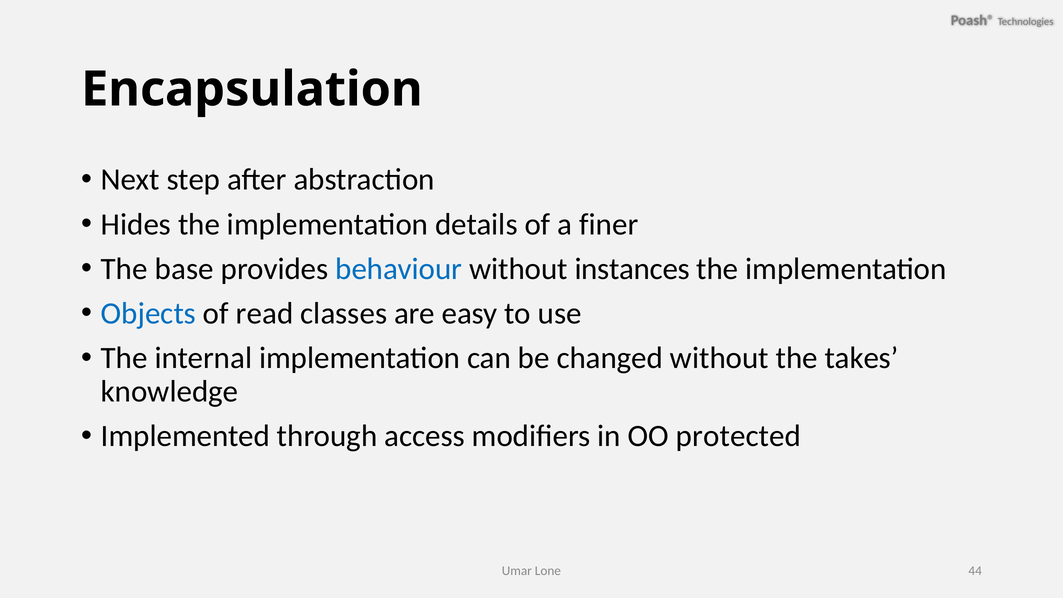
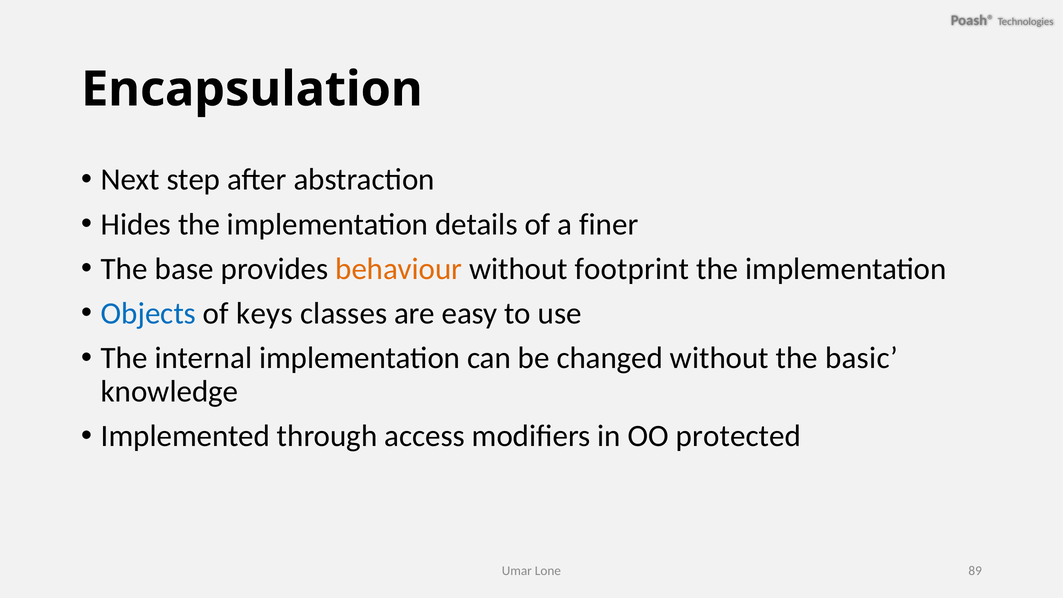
behaviour colour: blue -> orange
instances: instances -> footprint
read: read -> keys
takes: takes -> basic
44: 44 -> 89
